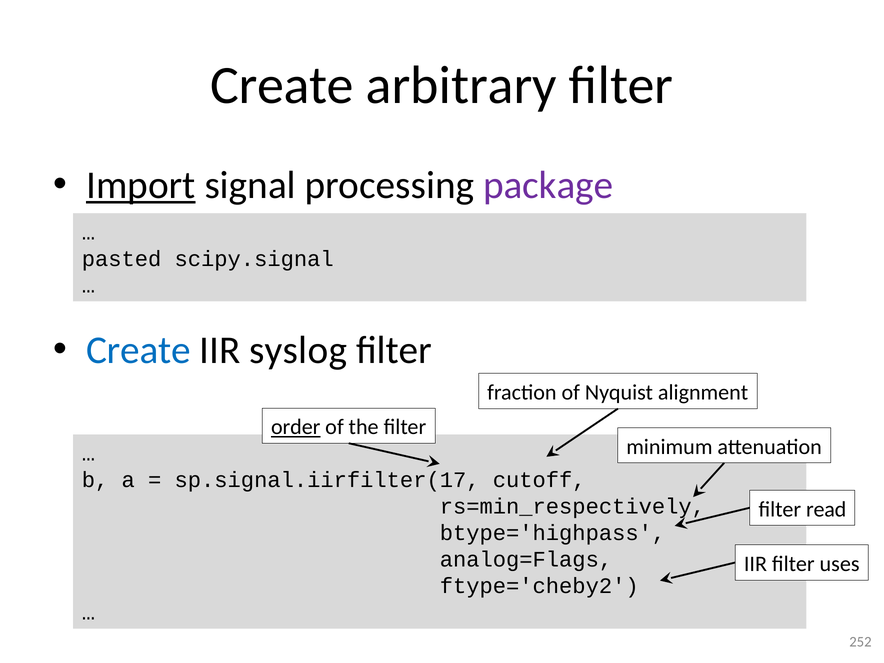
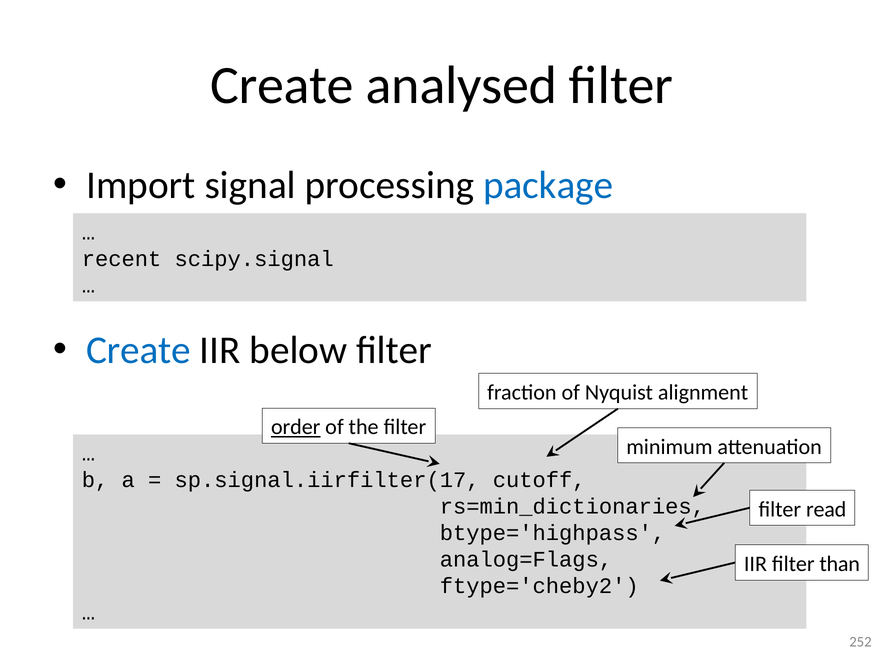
arbitrary: arbitrary -> analysed
Import underline: present -> none
package colour: purple -> blue
pasted: pasted -> recent
syslog: syslog -> below
rs=min_respectively: rs=min_respectively -> rs=min_dictionaries
uses: uses -> than
